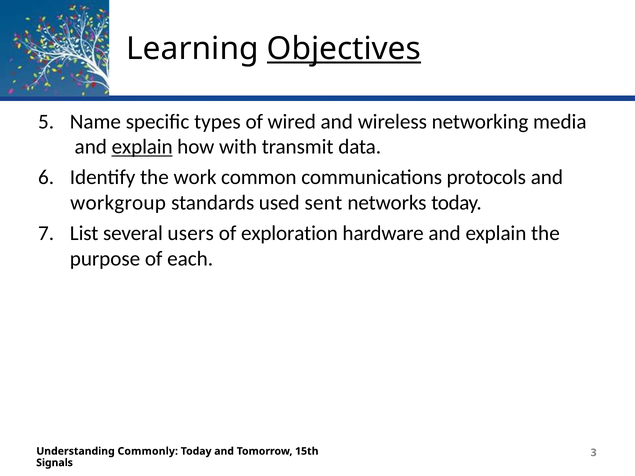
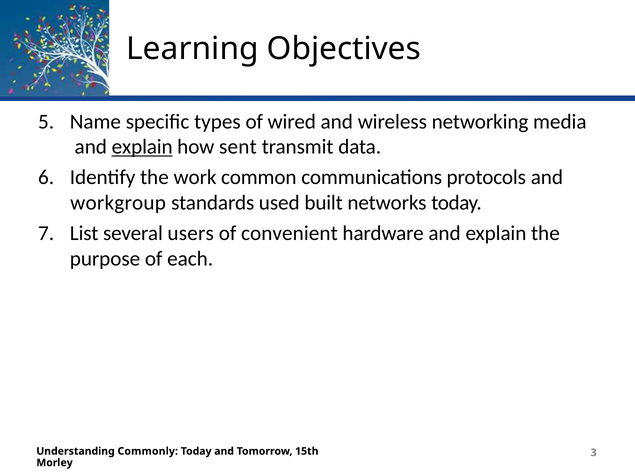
Objectives underline: present -> none
with: with -> sent
sent: sent -> built
exploration: exploration -> convenient
Signals: Signals -> Morley
